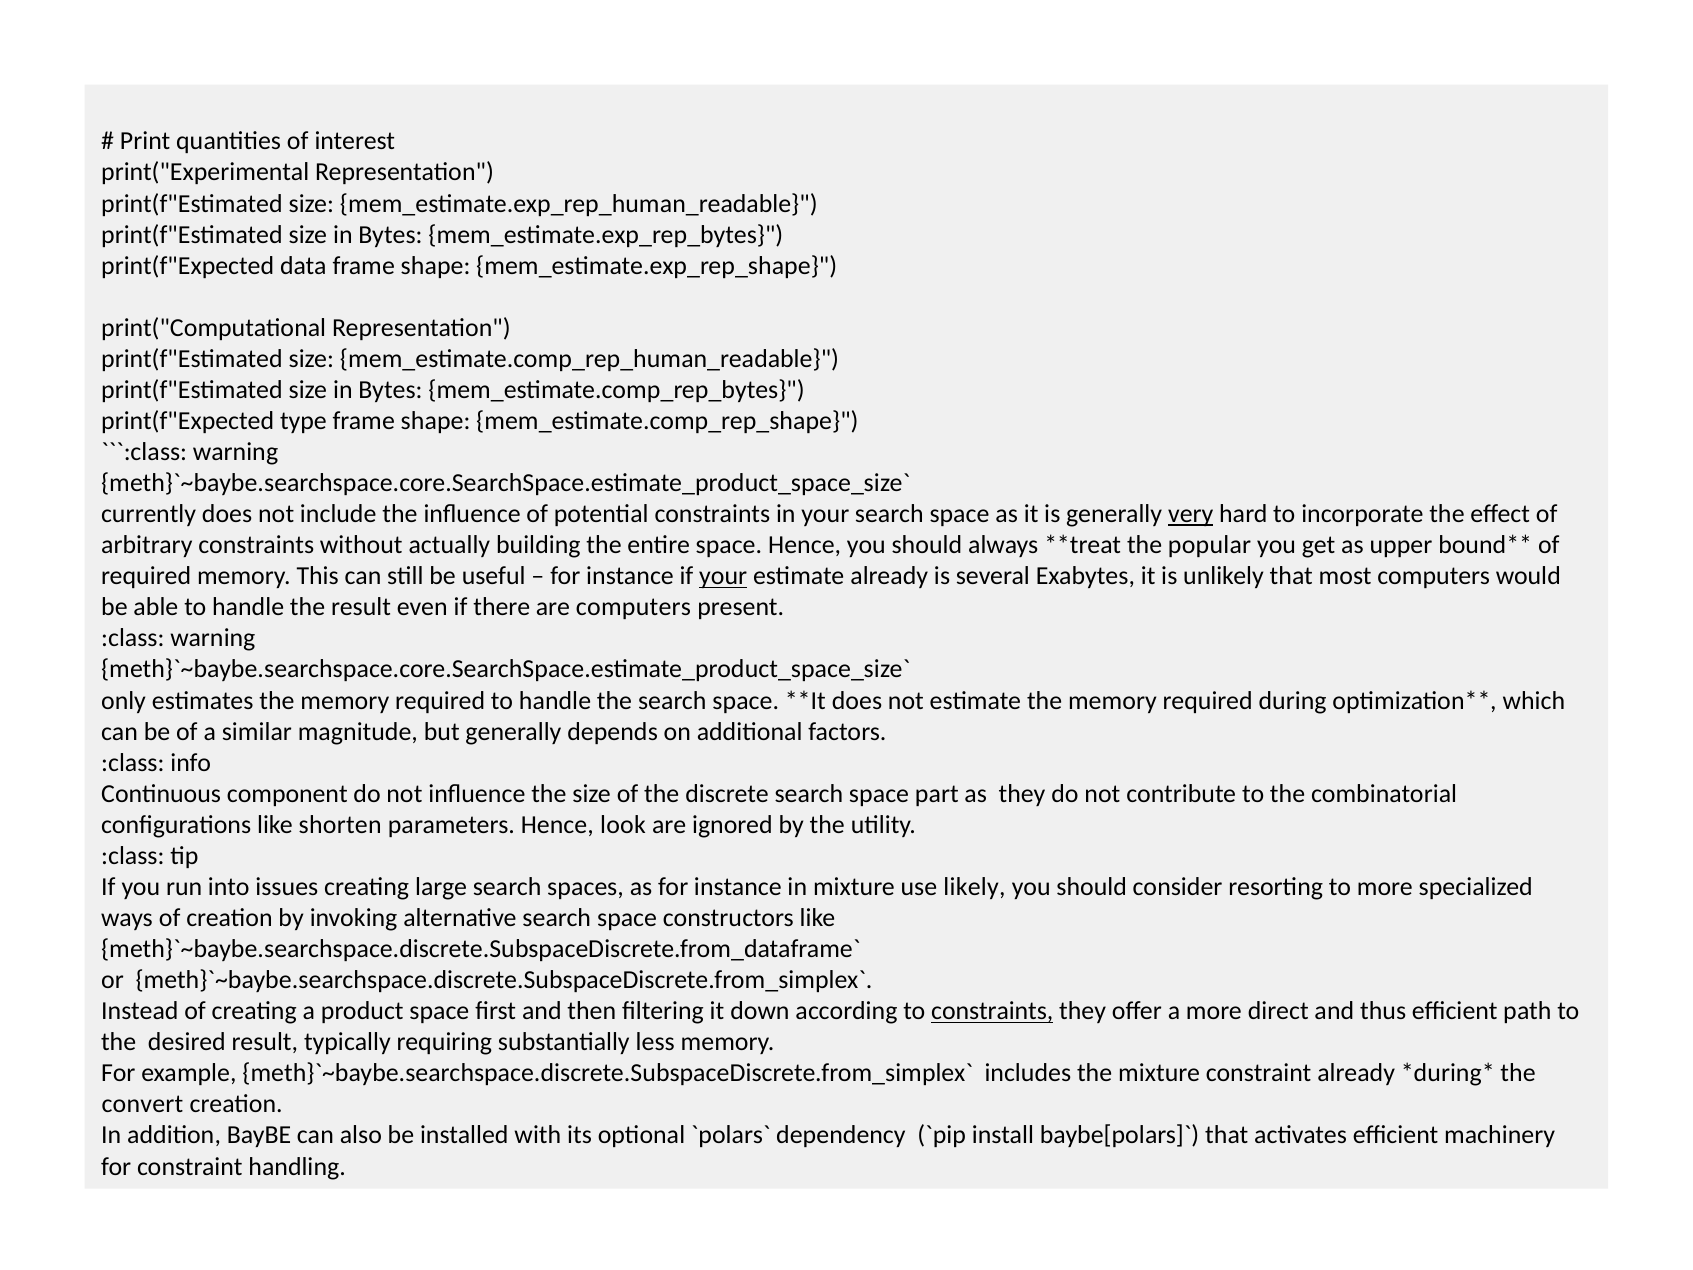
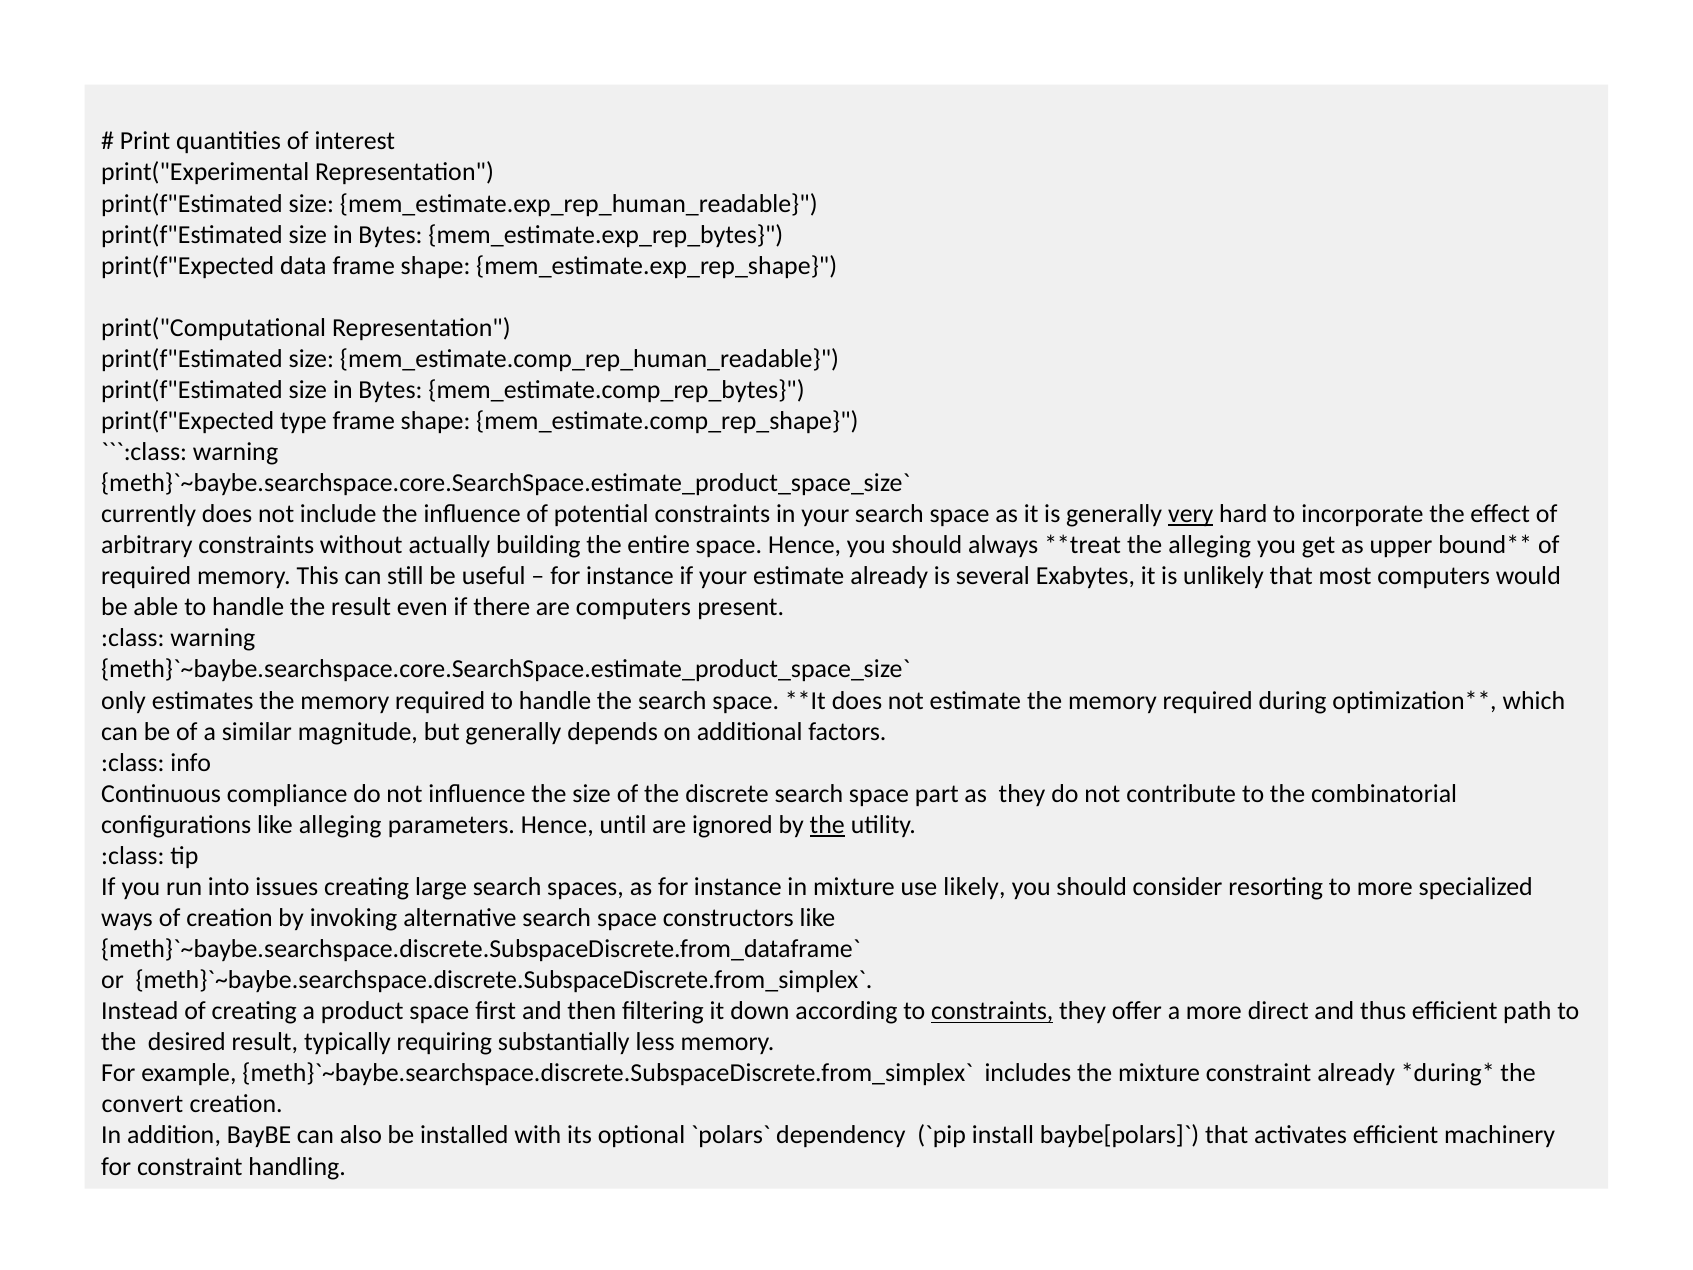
the popular: popular -> alleging
your at (723, 576) underline: present -> none
component: component -> compliance
like shorten: shorten -> alleging
look: look -> until
the at (827, 825) underline: none -> present
